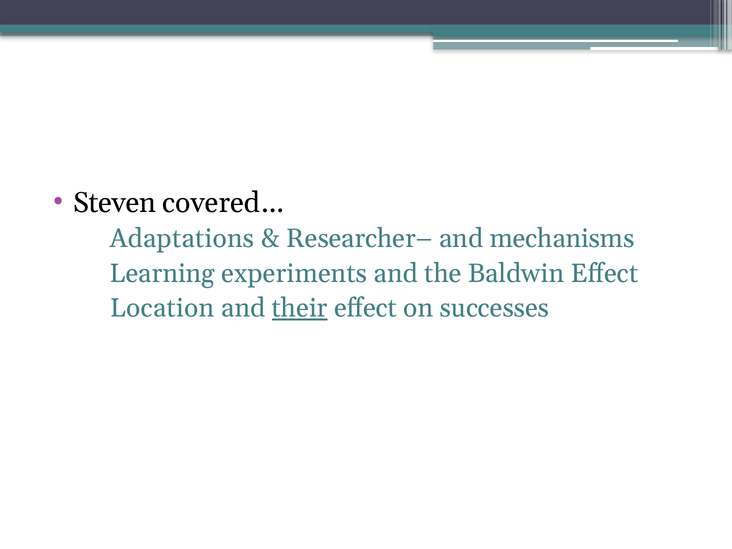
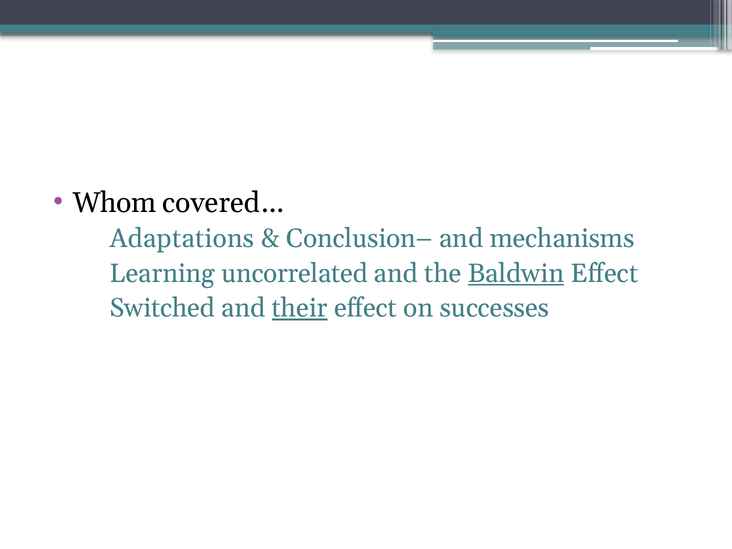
Steven: Steven -> Whom
Researcher–: Researcher– -> Conclusion–
experiments: experiments -> uncorrelated
Baldwin underline: none -> present
Location: Location -> Switched
